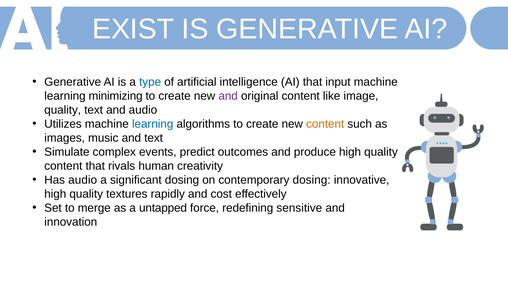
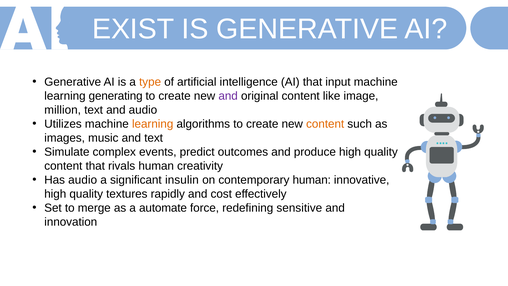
type colour: blue -> orange
minimizing: minimizing -> generating
quality at (63, 110): quality -> million
learning at (153, 124) colour: blue -> orange
significant dosing: dosing -> insulin
contemporary dosing: dosing -> human
untapped: untapped -> automate
